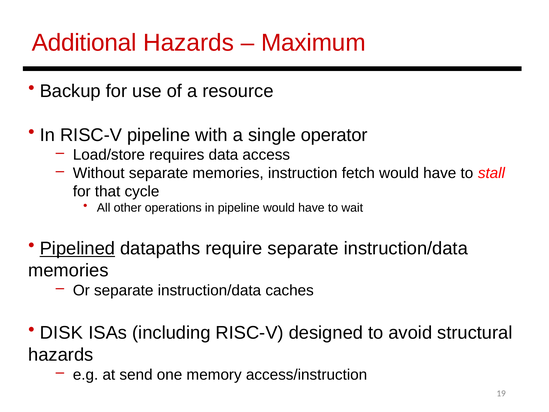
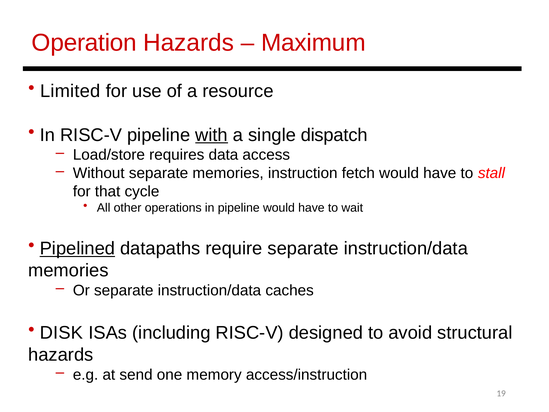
Additional: Additional -> Operation
Backup: Backup -> Limited
with underline: none -> present
operator: operator -> dispatch
